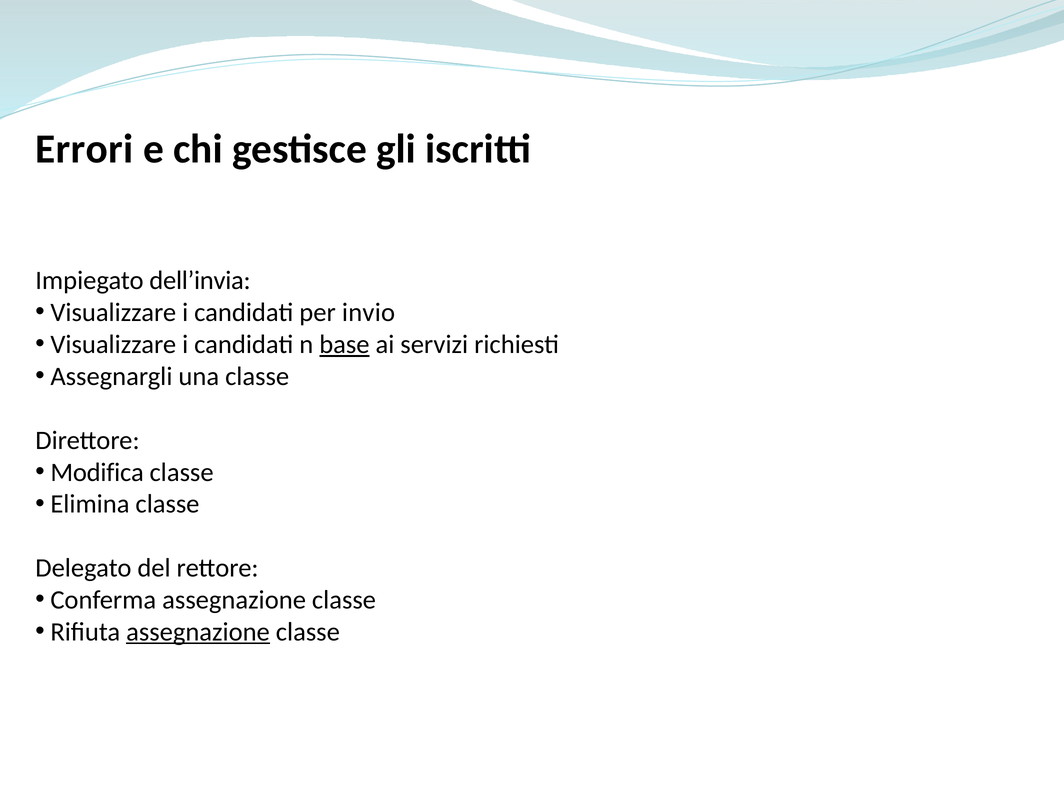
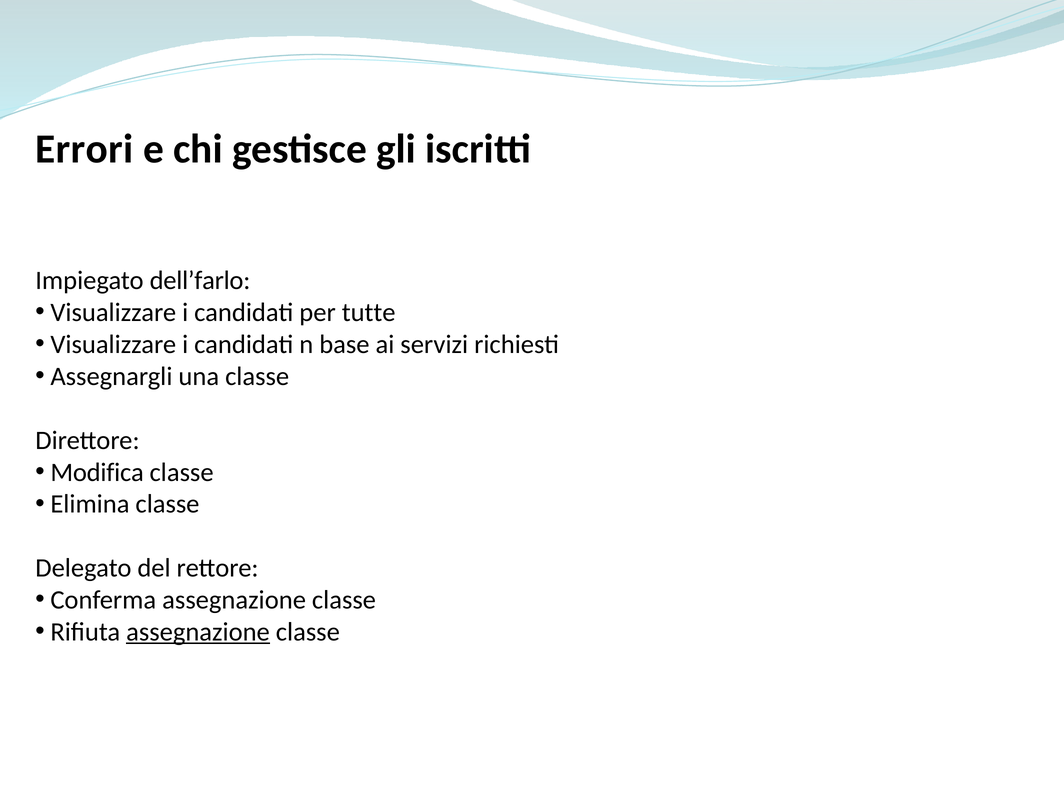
dell’invia: dell’invia -> dell’farlo
invio: invio -> tutte
base underline: present -> none
